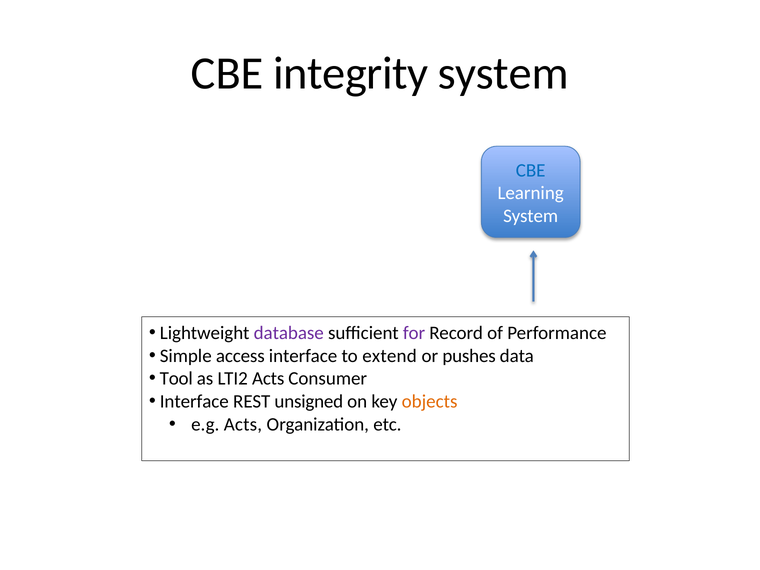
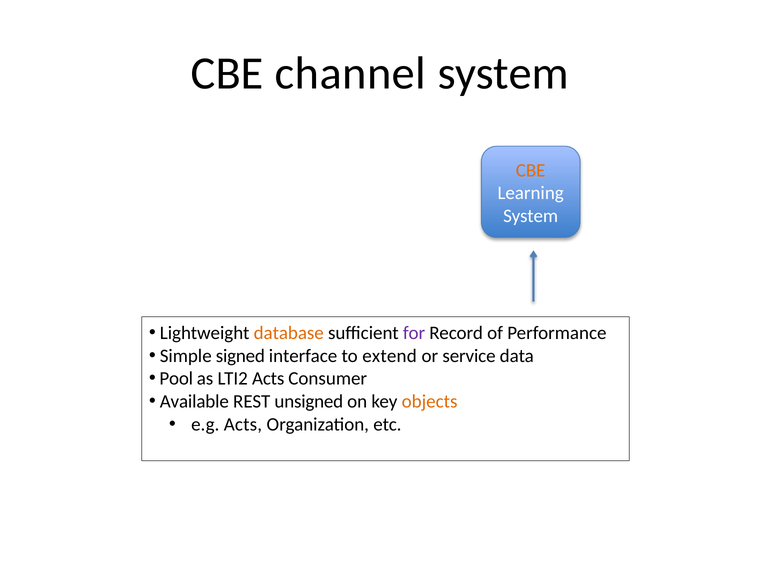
integrity: integrity -> channel
CBE at (531, 170) colour: blue -> orange
database colour: purple -> orange
access: access -> signed
pushes: pushes -> service
Tool: Tool -> Pool
Interface at (194, 402): Interface -> Available
